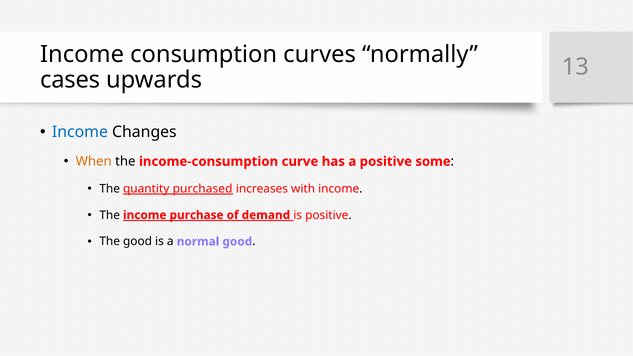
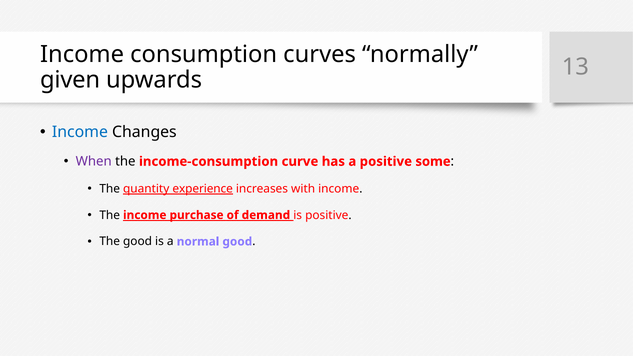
cases: cases -> given
When colour: orange -> purple
purchased: purchased -> experience
